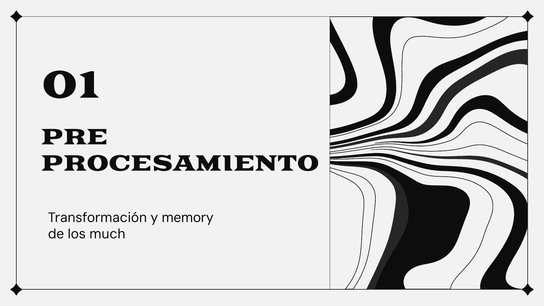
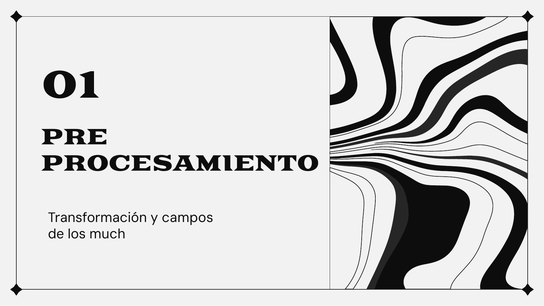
memory: memory -> campos
